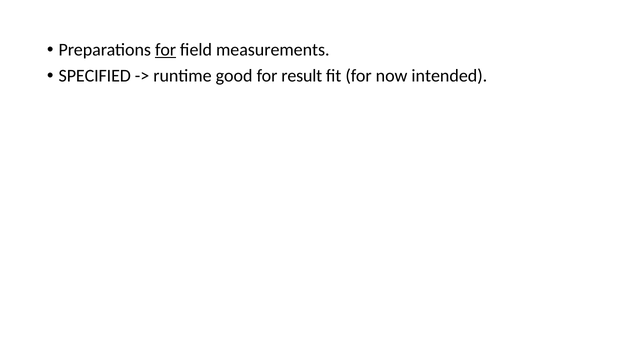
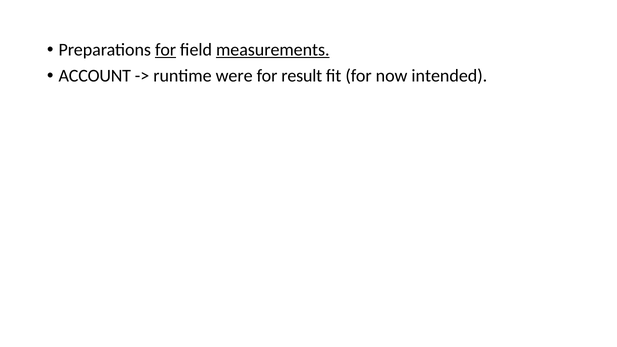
measurements underline: none -> present
SPECIFIED: SPECIFIED -> ACCOUNT
good: good -> were
